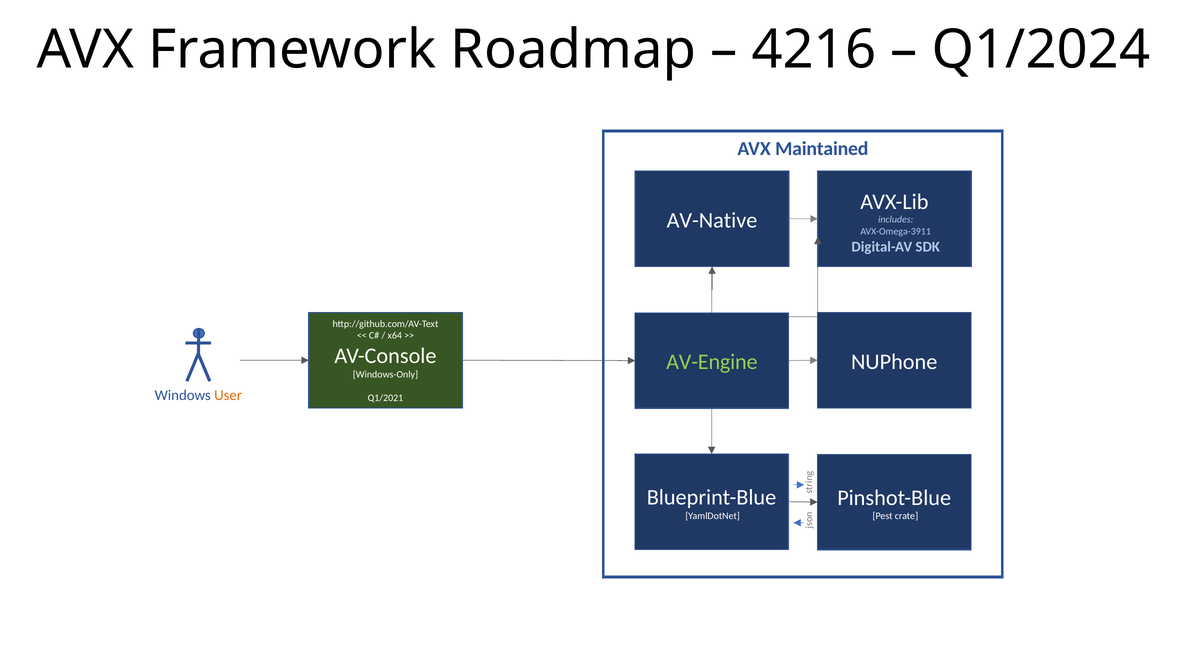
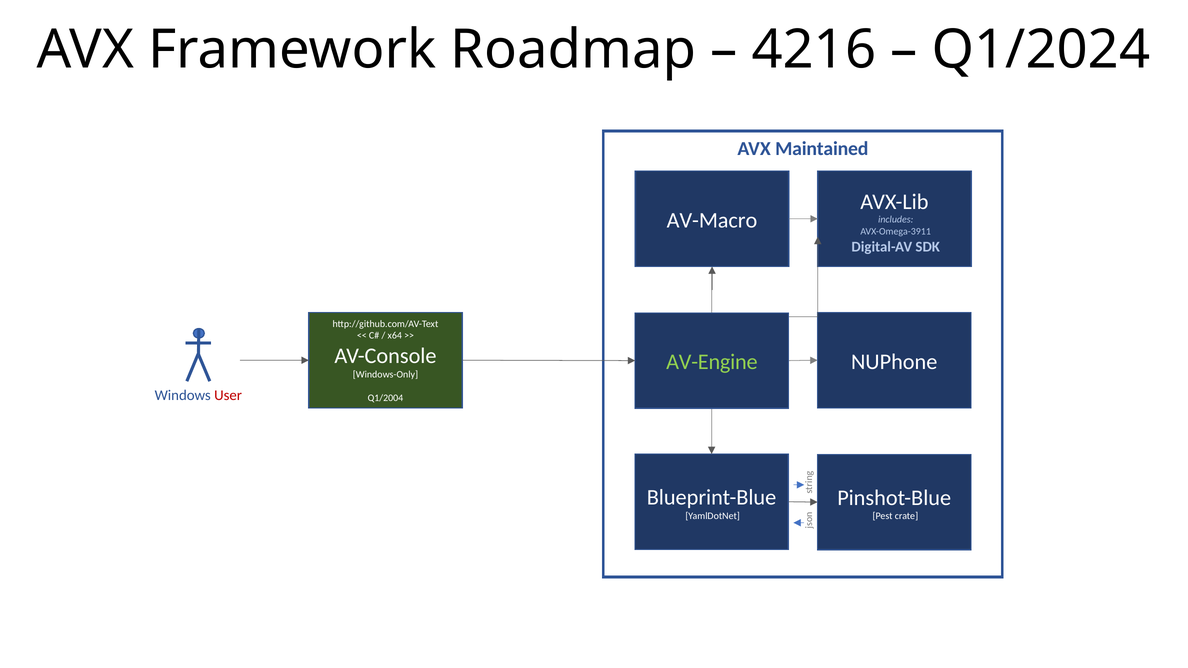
AV-Native: AV-Native -> AV-Macro
User colour: orange -> red
Q1/2021: Q1/2021 -> Q1/2004
